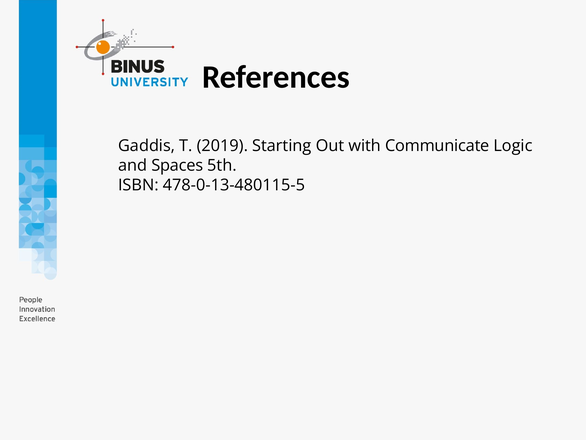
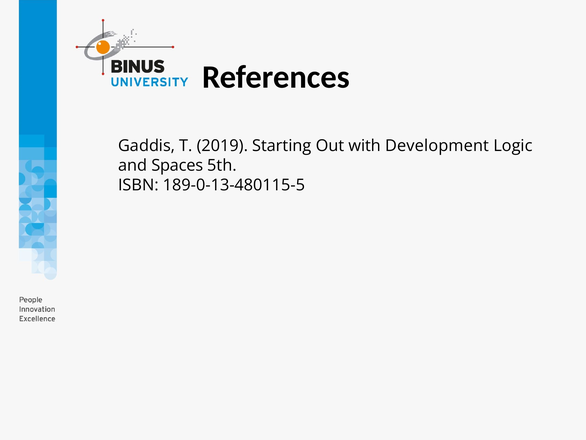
Communicate: Communicate -> Development
478-0-13-480115-5: 478-0-13-480115-5 -> 189-0-13-480115-5
